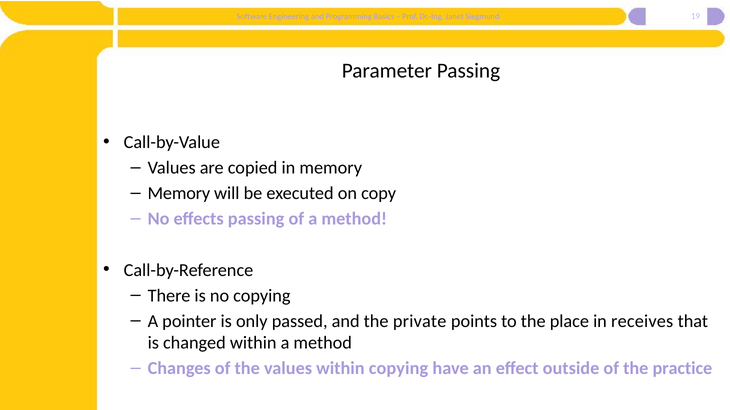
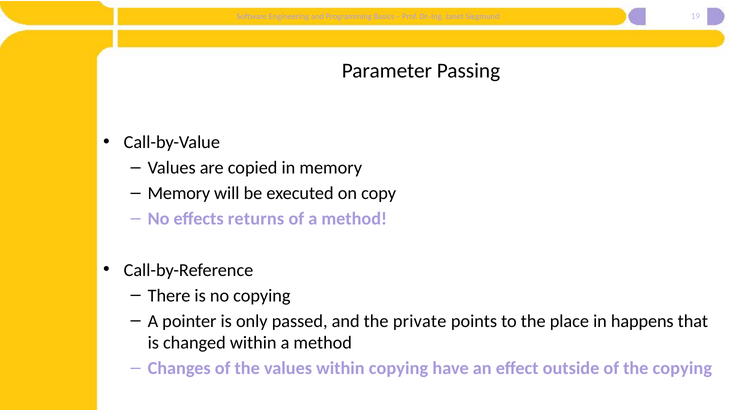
effects passing: passing -> returns
receives: receives -> happens
the practice: practice -> copying
